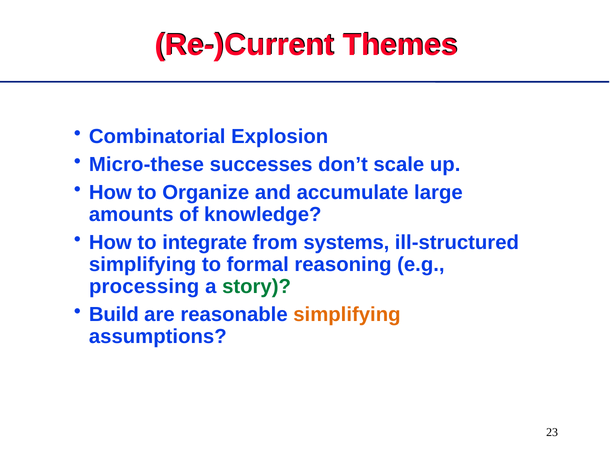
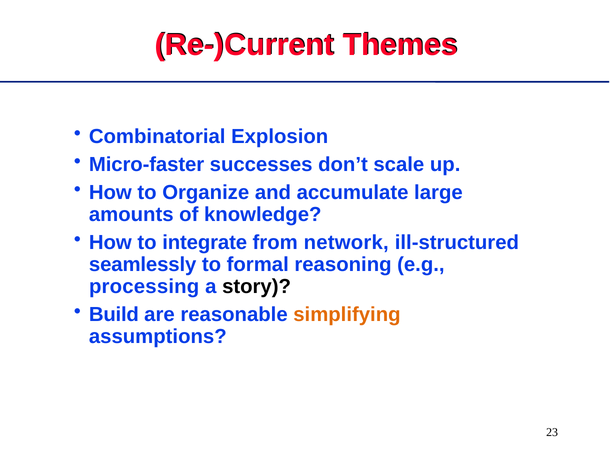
Micro-these: Micro-these -> Micro-faster
systems: systems -> network
simplifying at (143, 265): simplifying -> seamlessly
story colour: green -> black
